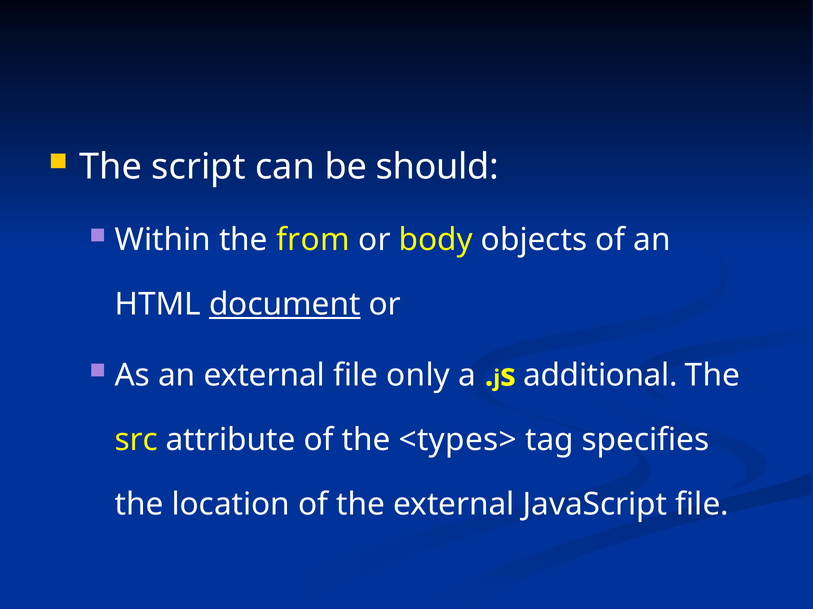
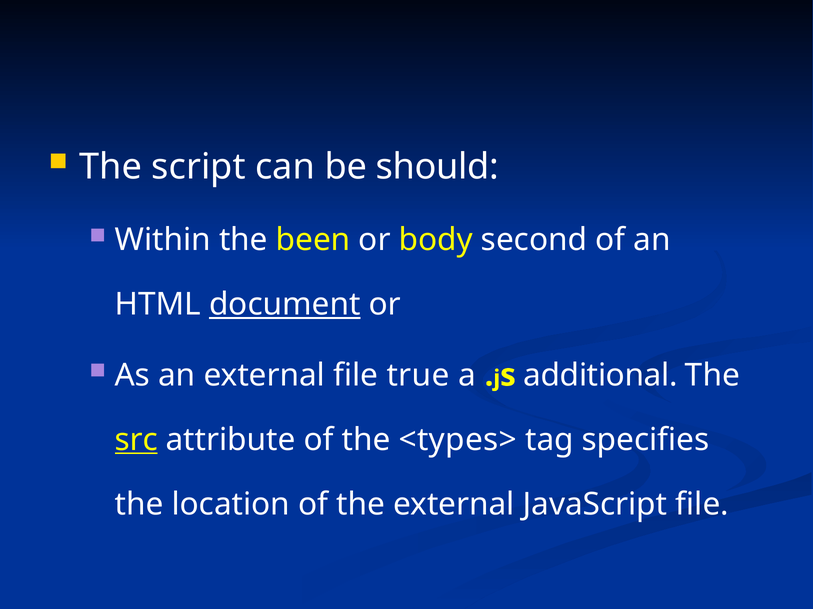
from: from -> been
objects: objects -> second
only: only -> true
src underline: none -> present
